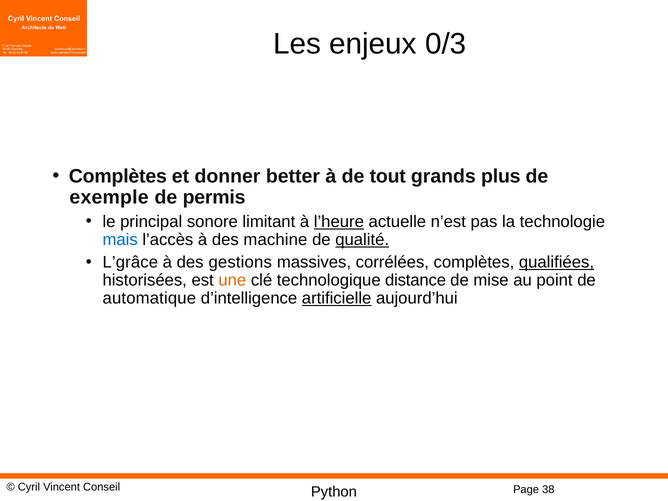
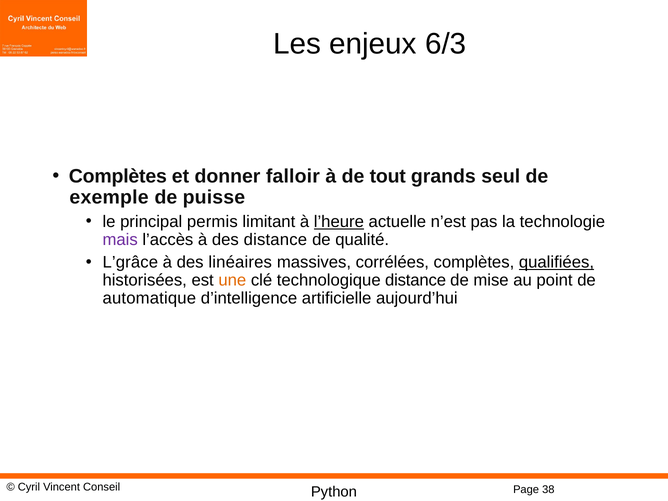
0/3: 0/3 -> 6/3
better: better -> falloir
plus: plus -> seul
permis: permis -> puisse
sonore: sonore -> permis
mais colour: blue -> purple
des machine: machine -> distance
qualité underline: present -> none
gestions: gestions -> linéaires
artificielle underline: present -> none
